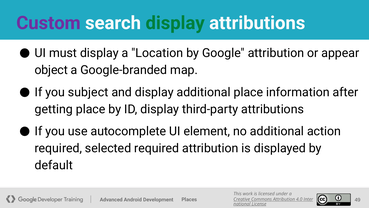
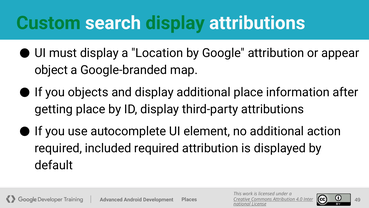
Custom colour: purple -> green
subject: subject -> objects
selected: selected -> included
